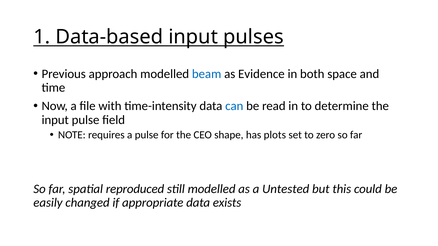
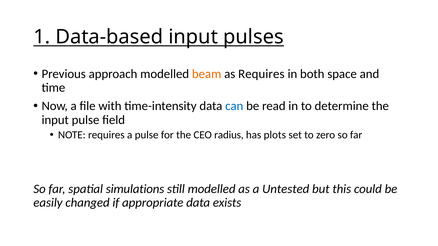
beam colour: blue -> orange
as Evidence: Evidence -> Requires
shape: shape -> radius
reproduced: reproduced -> simulations
